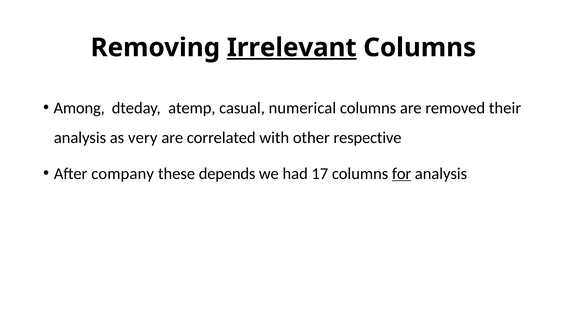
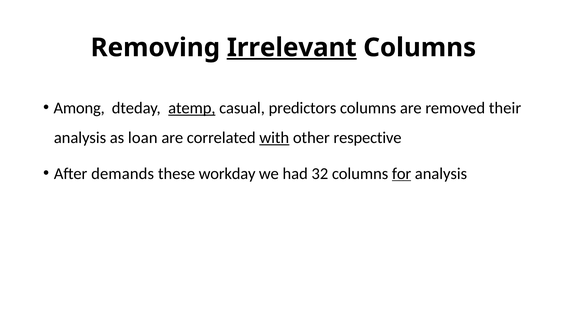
atemp underline: none -> present
numerical: numerical -> predictors
very: very -> loan
with underline: none -> present
company: company -> demands
depends: depends -> workday
17: 17 -> 32
